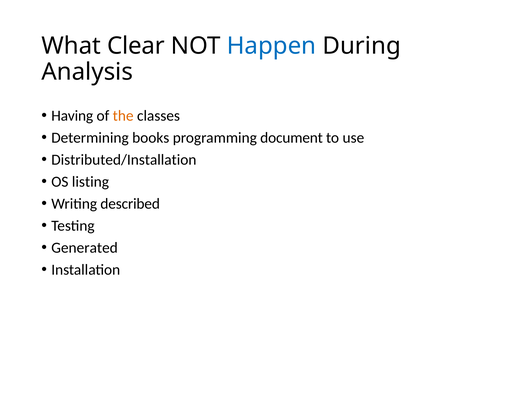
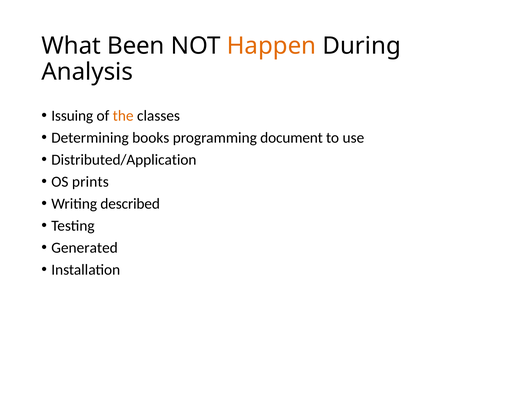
Clear: Clear -> Been
Happen colour: blue -> orange
Having: Having -> Issuing
Distributed/Installation: Distributed/Installation -> Distributed/Application
listing: listing -> prints
